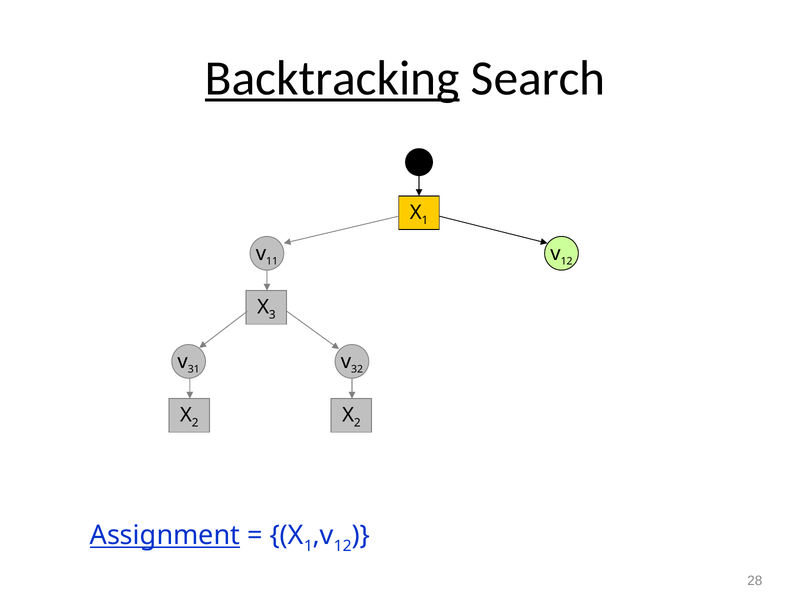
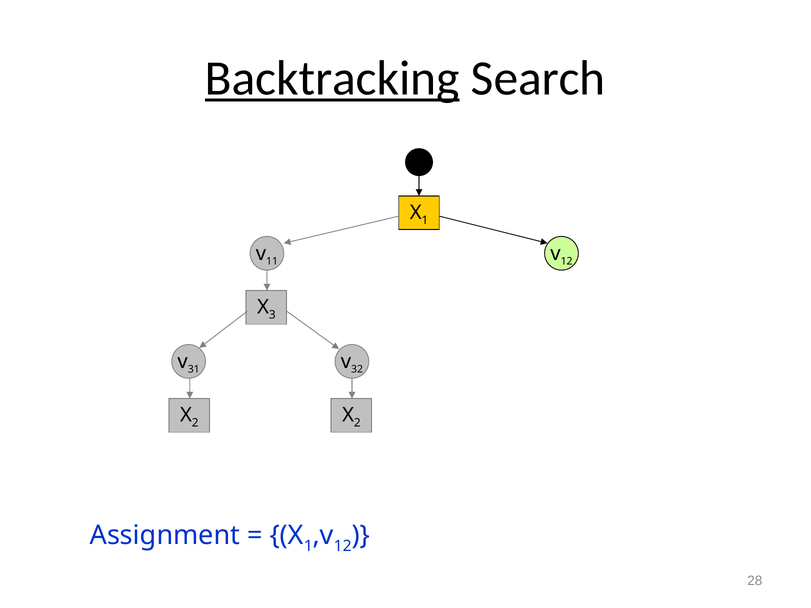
Assignment underline: present -> none
